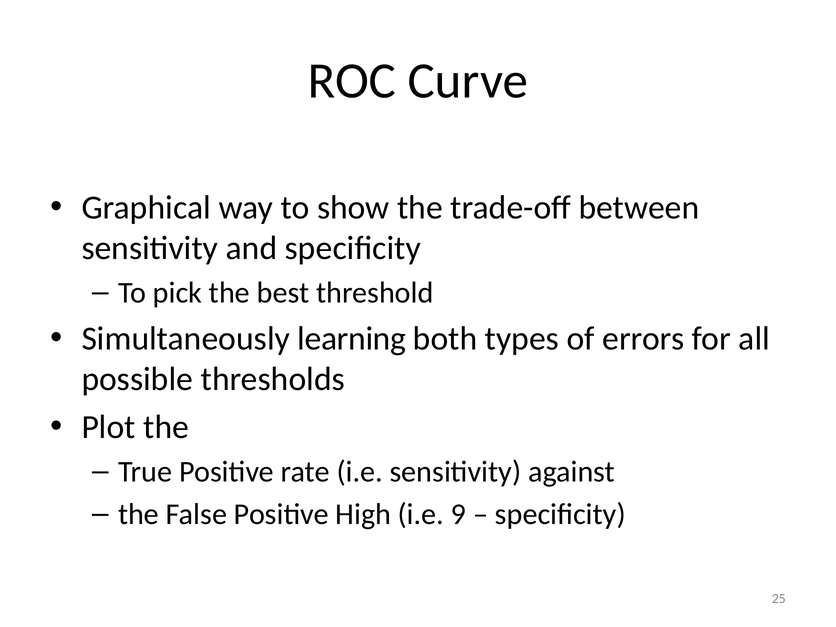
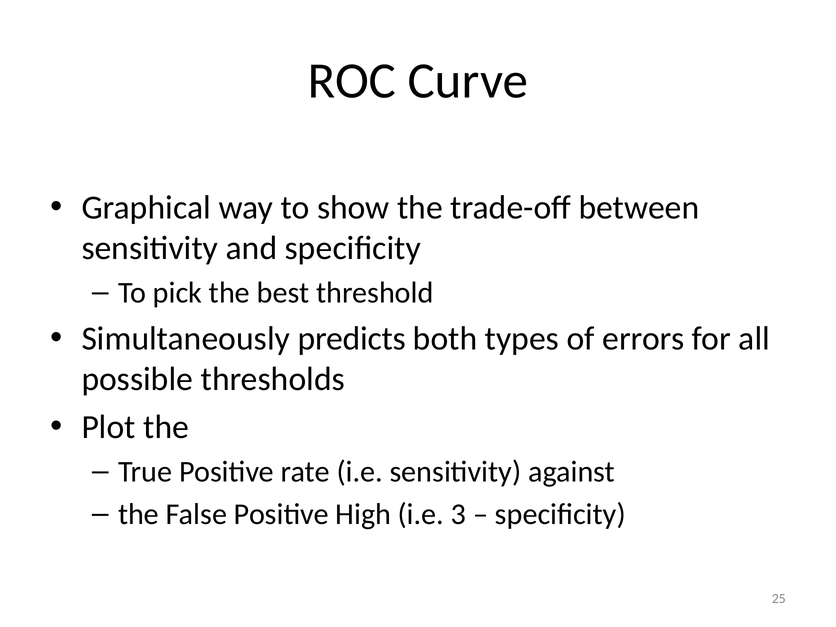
learning: learning -> predicts
9: 9 -> 3
